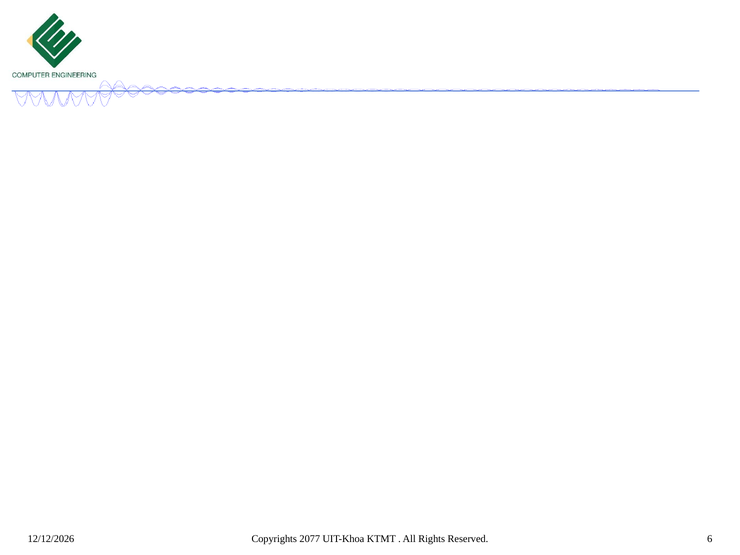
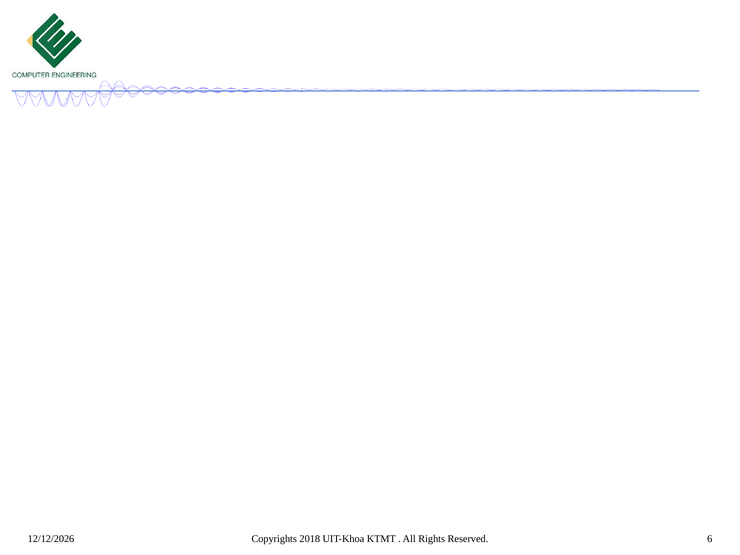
2077: 2077 -> 2018
